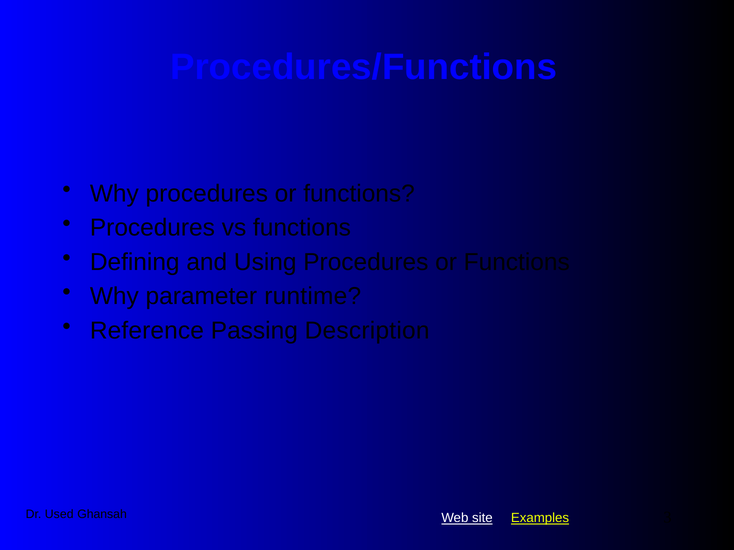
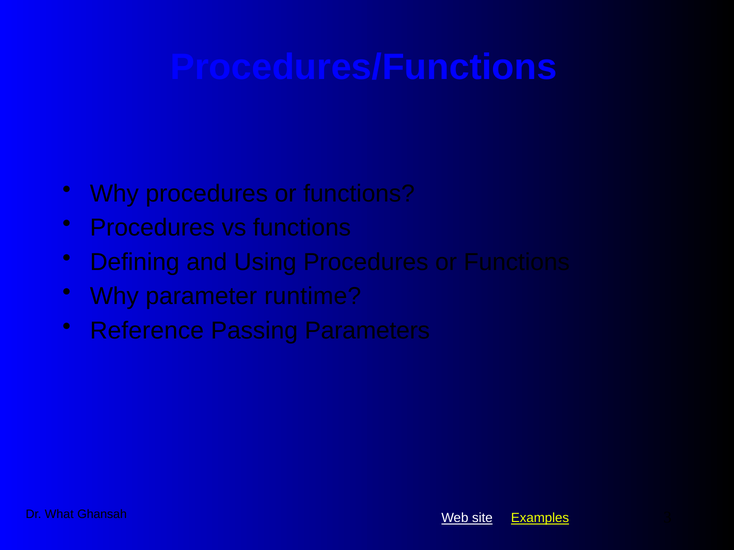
Description: Description -> Parameters
Used: Used -> What
